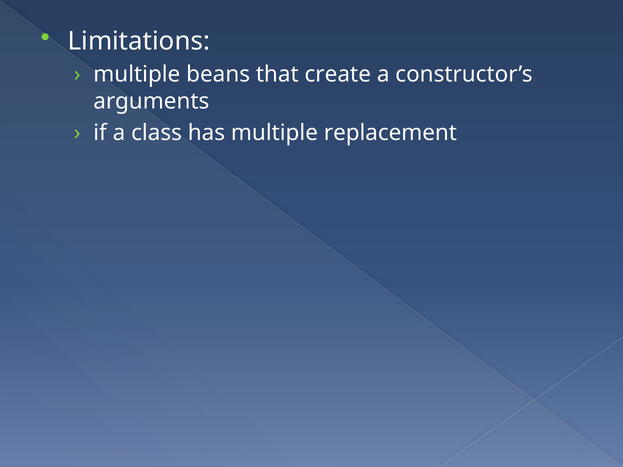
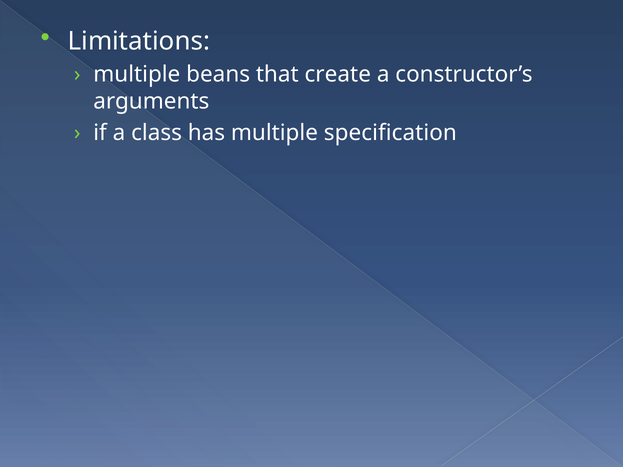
replacement: replacement -> specification
